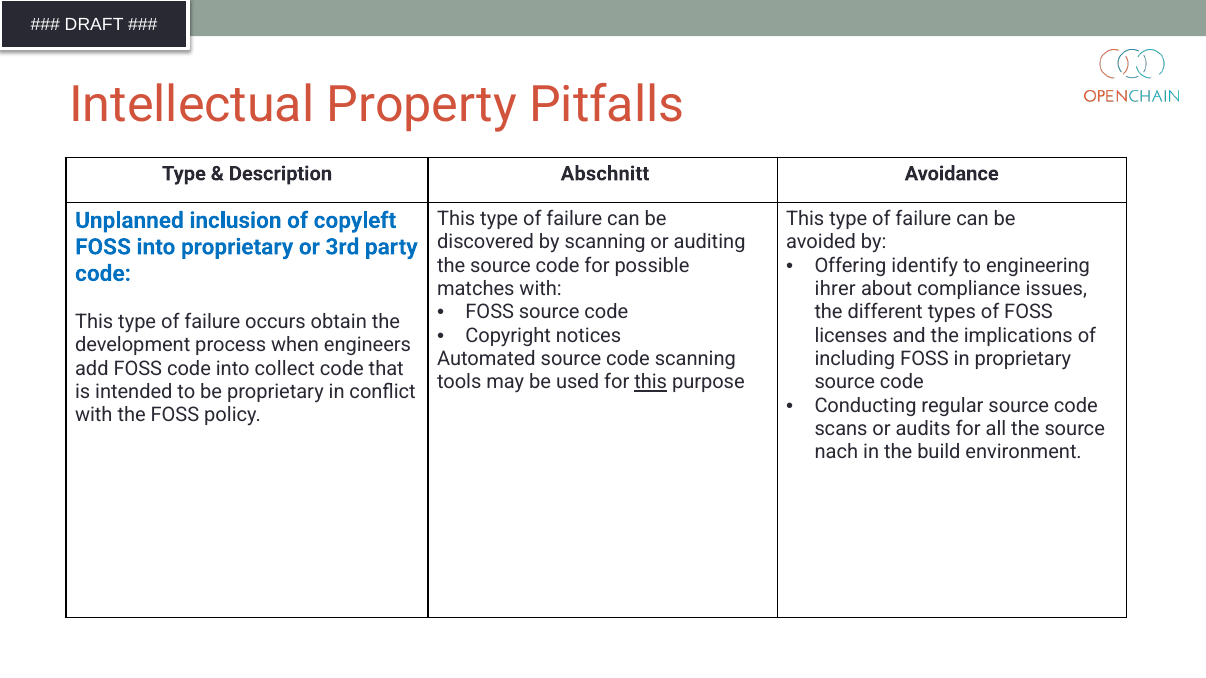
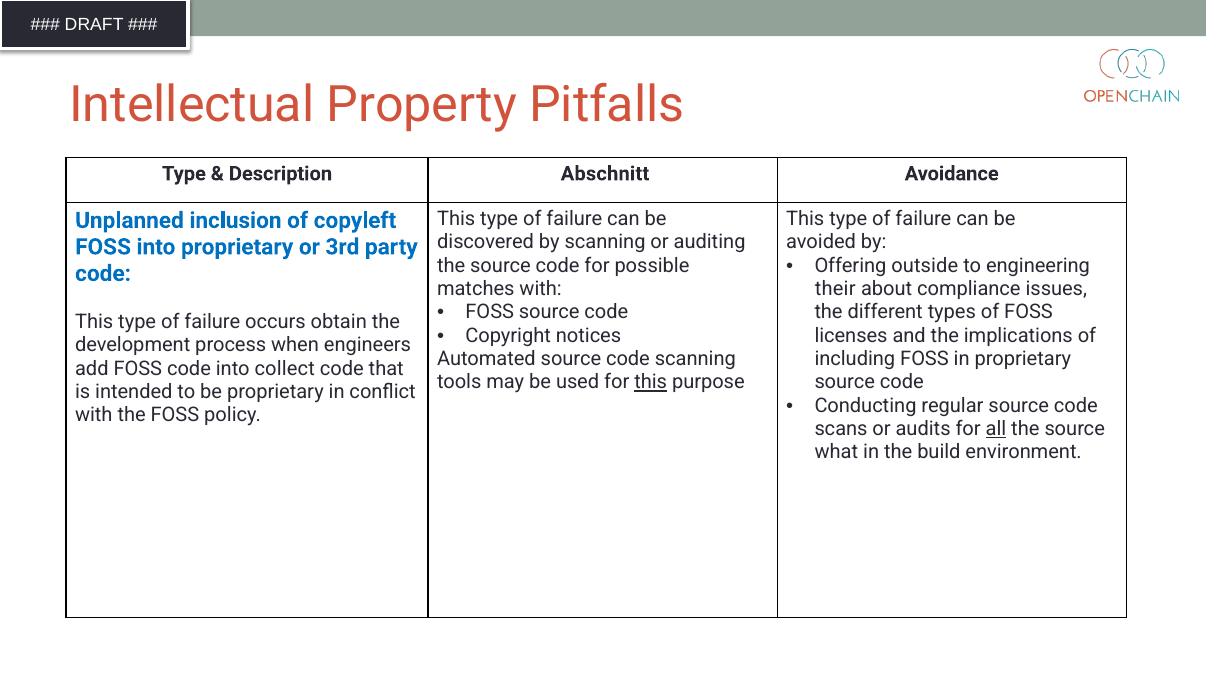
identify: identify -> outside
ihrer: ihrer -> their
all underline: none -> present
nach: nach -> what
